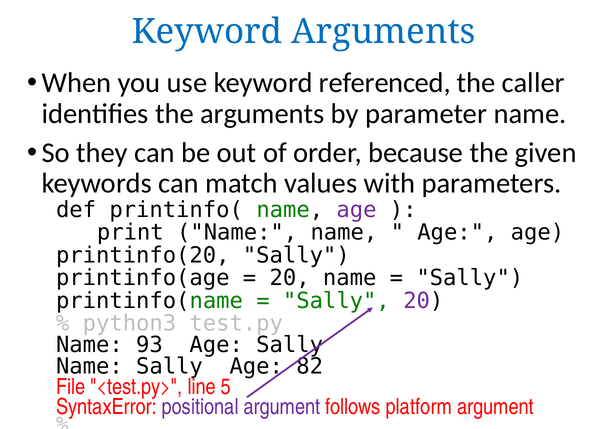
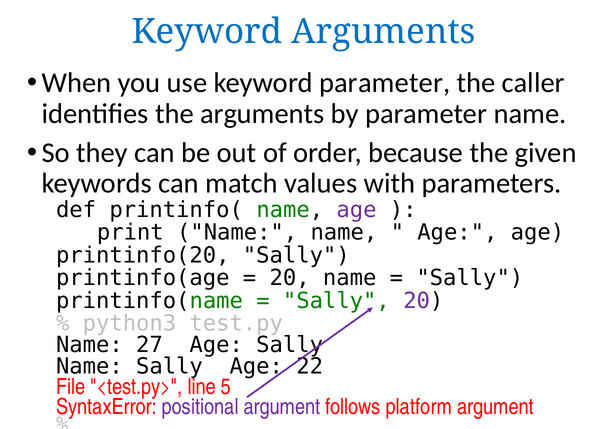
keyword referenced: referenced -> parameter
93: 93 -> 27
82: 82 -> 22
